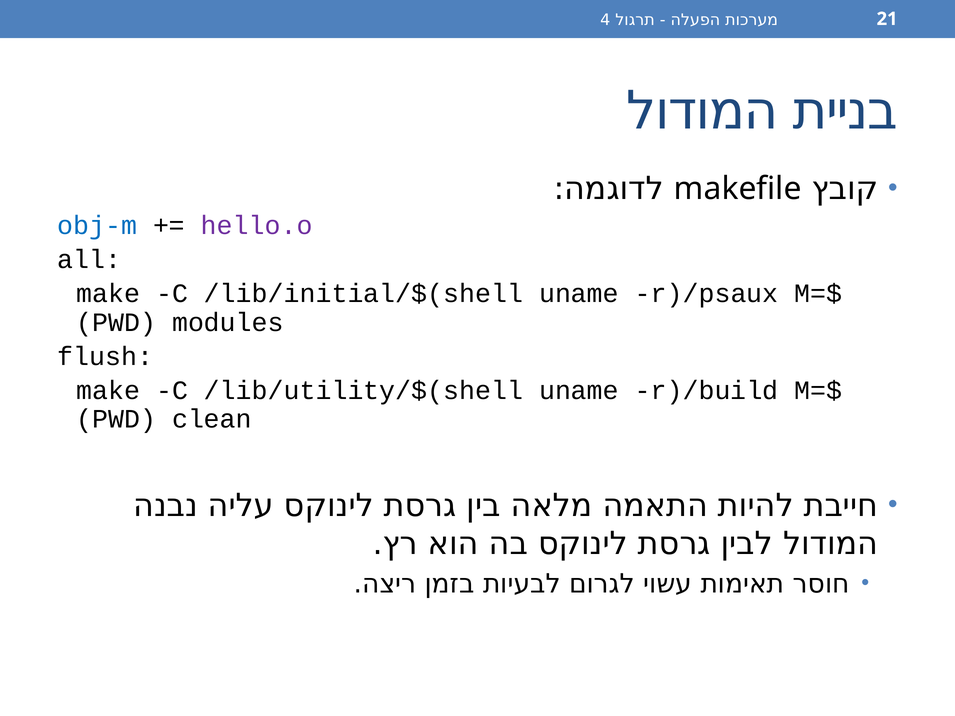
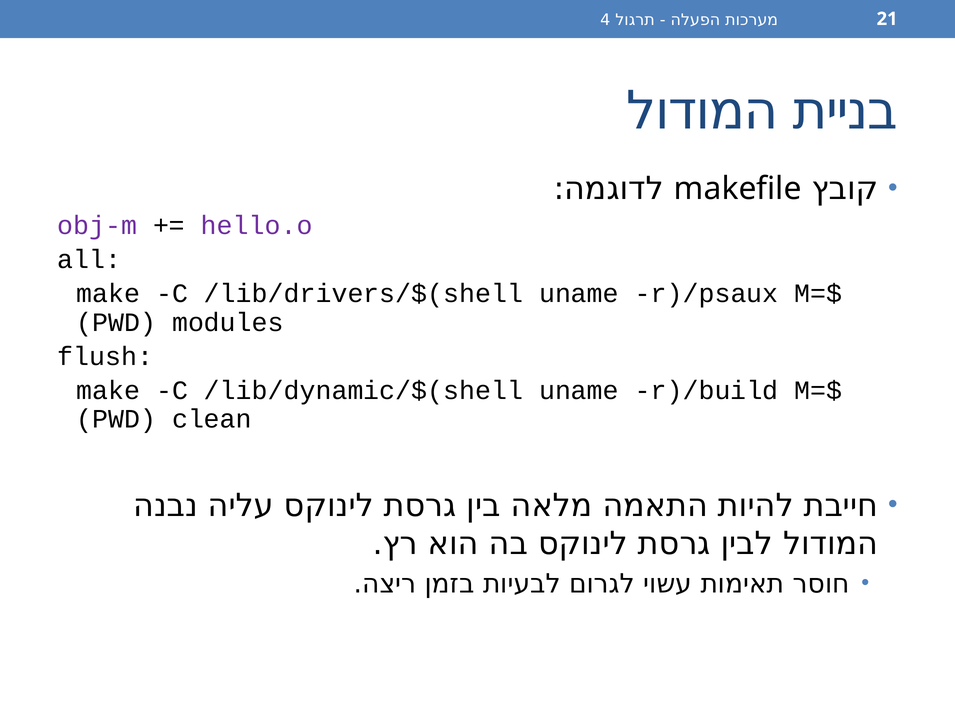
obj-m colour: blue -> purple
/lib/initial/$(shell: /lib/initial/$(shell -> /lib/drivers/$(shell
/lib/utility/$(shell: /lib/utility/$(shell -> /lib/dynamic/$(shell
